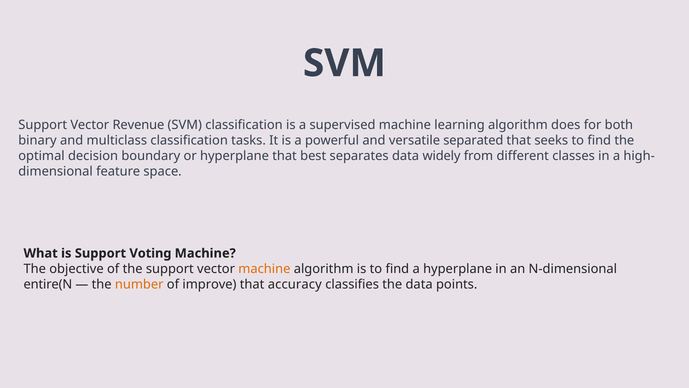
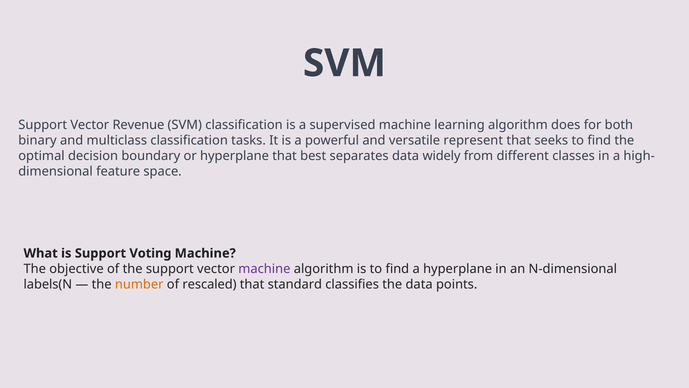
separated: separated -> represent
machine at (264, 269) colour: orange -> purple
entire(N: entire(N -> labels(N
improve: improve -> rescaled
accuracy: accuracy -> standard
